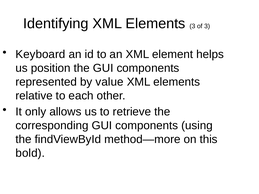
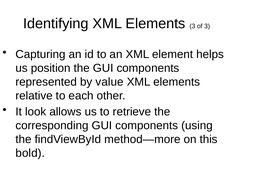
Keyboard: Keyboard -> Capturing
only: only -> look
